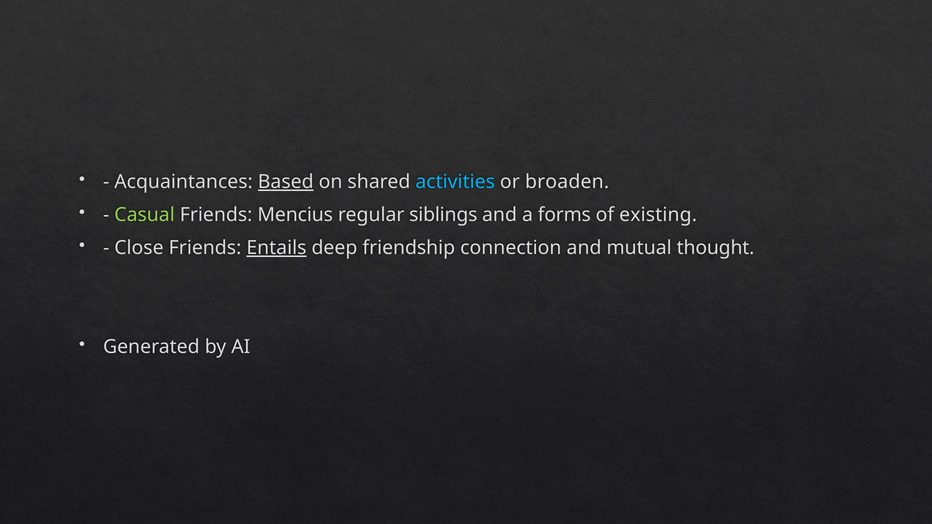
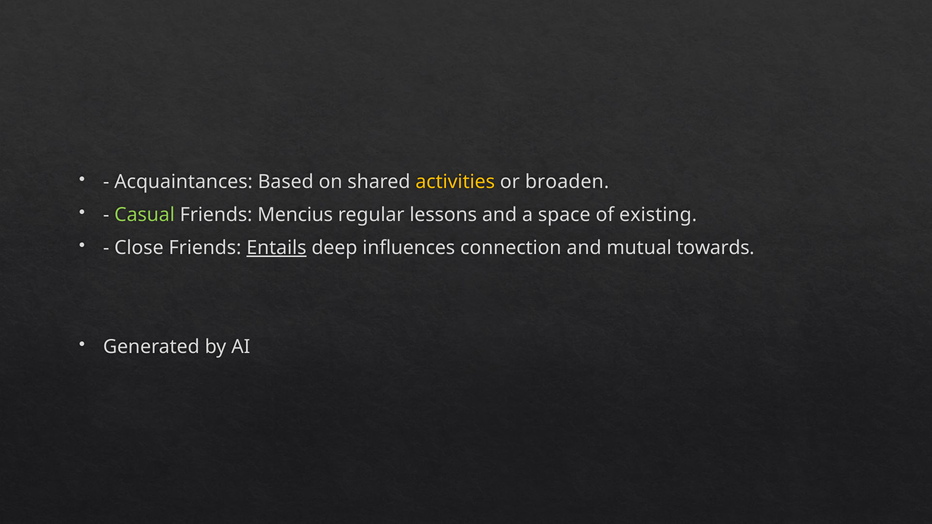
Based underline: present -> none
activities colour: light blue -> yellow
siblings: siblings -> lessons
forms: forms -> space
friendship: friendship -> influences
thought: thought -> towards
